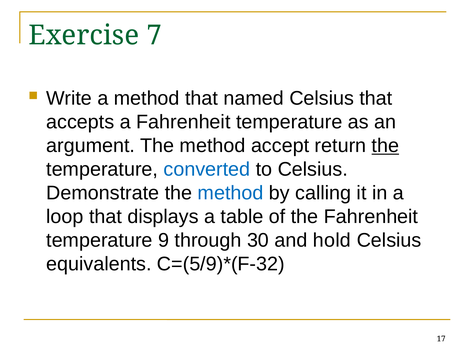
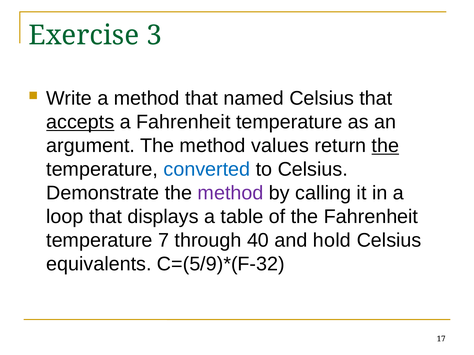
7: 7 -> 3
accepts underline: none -> present
accept: accept -> values
method at (231, 193) colour: blue -> purple
9: 9 -> 7
30: 30 -> 40
